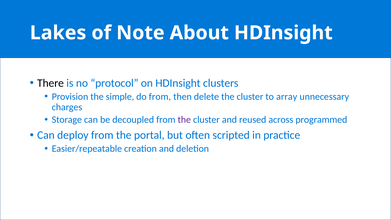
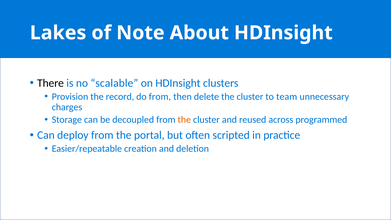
protocol: protocol -> scalable
simple: simple -> record
array: array -> team
the at (184, 120) colour: purple -> orange
